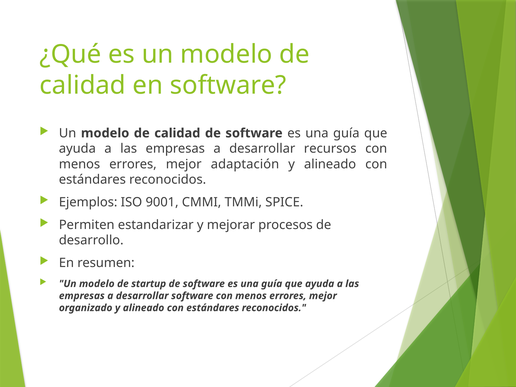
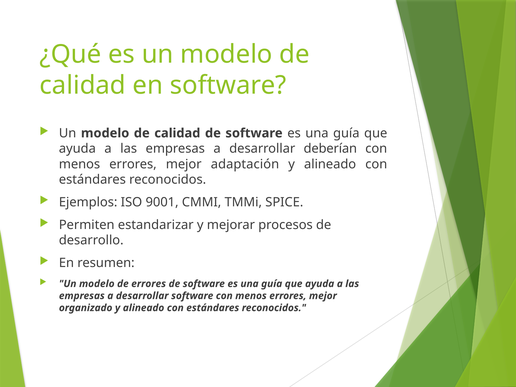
recursos: recursos -> deberían
de startup: startup -> errores
